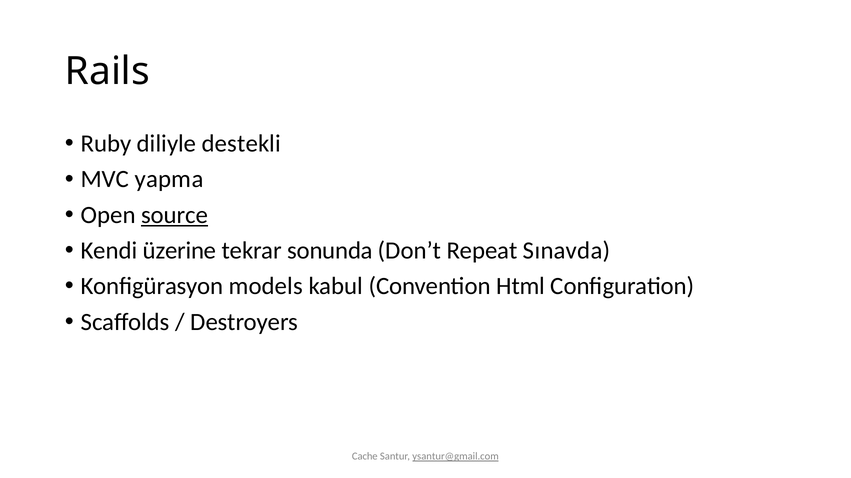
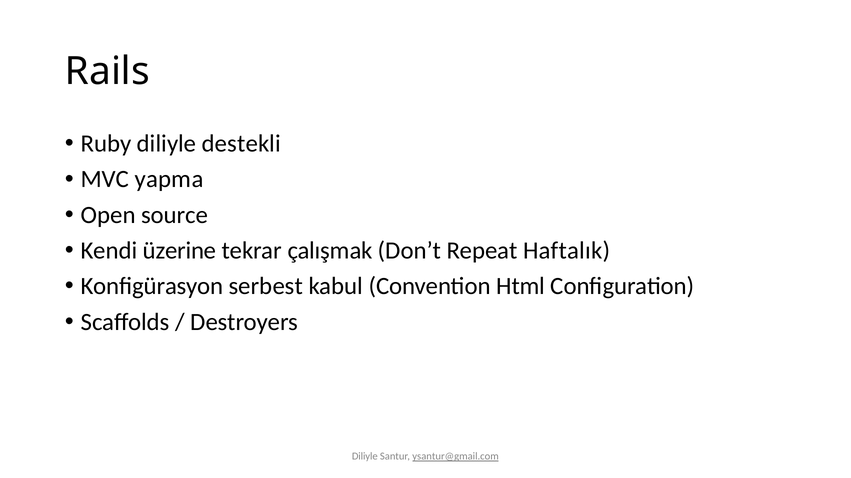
source underline: present -> none
sonunda: sonunda -> çalışmak
Sınavda: Sınavda -> Haftalık
models: models -> serbest
Cache at (365, 457): Cache -> Diliyle
